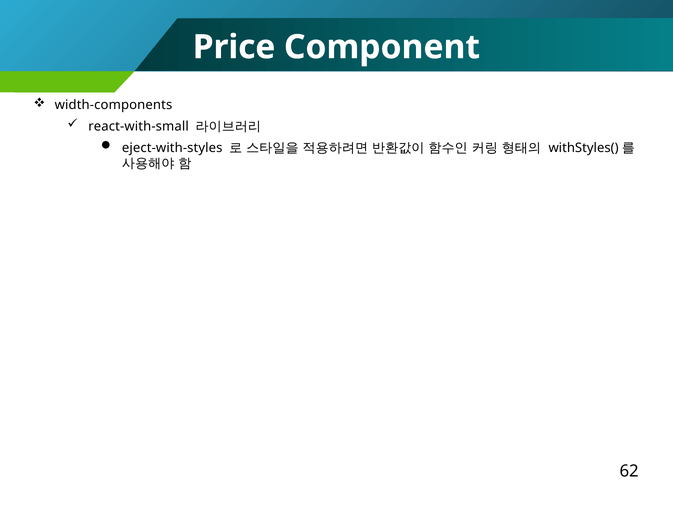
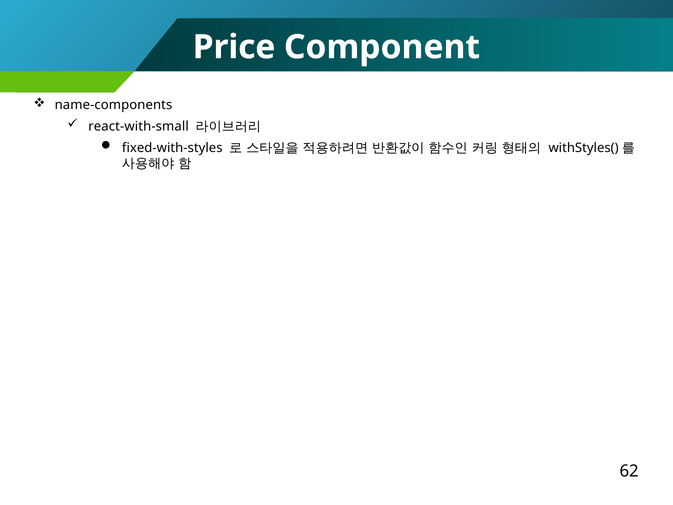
width-components: width-components -> name-components
eject-with-styles: eject-with-styles -> fixed-with-styles
